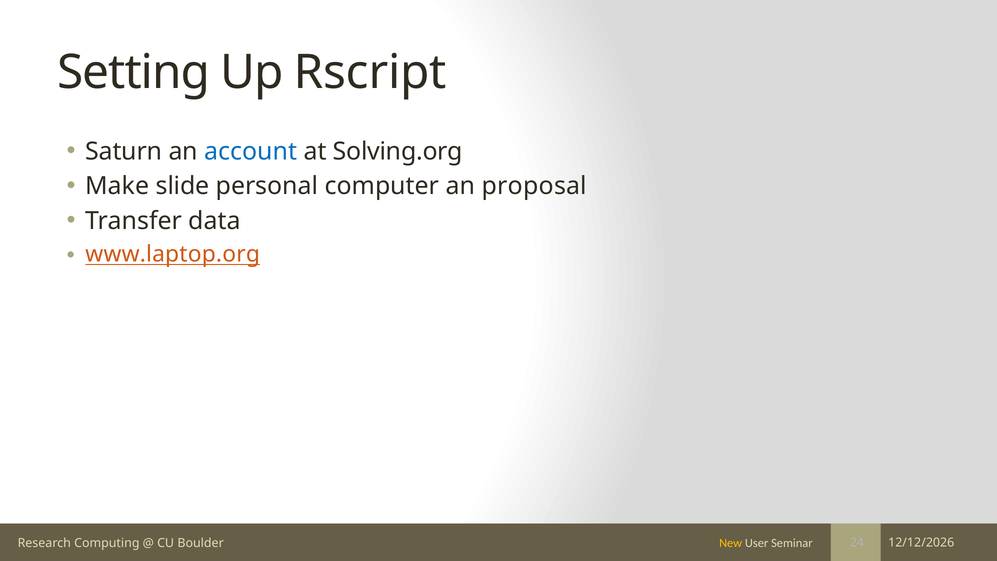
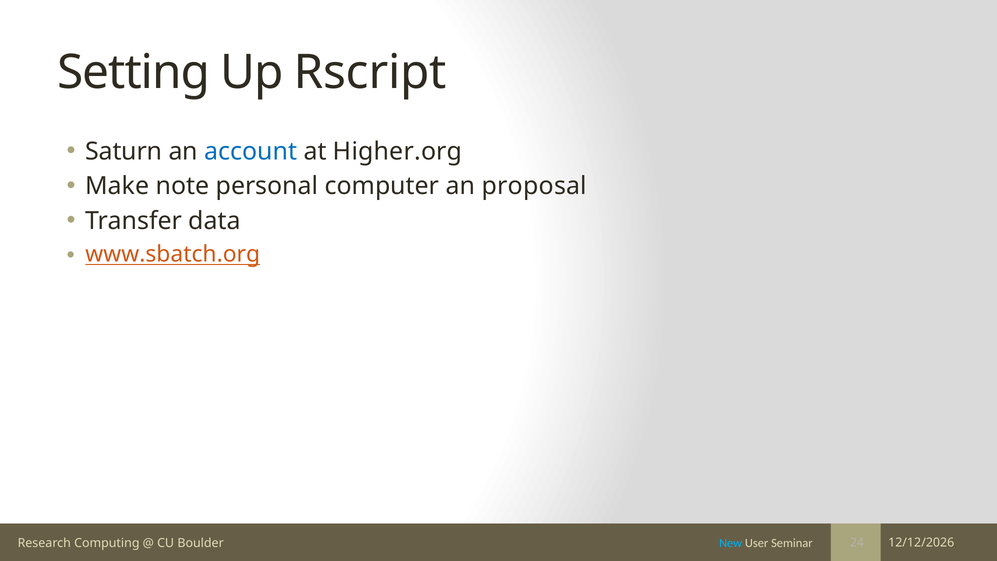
Solving.org: Solving.org -> Higher.org
slide: slide -> note
www.laptop.org: www.laptop.org -> www.sbatch.org
New colour: yellow -> light blue
